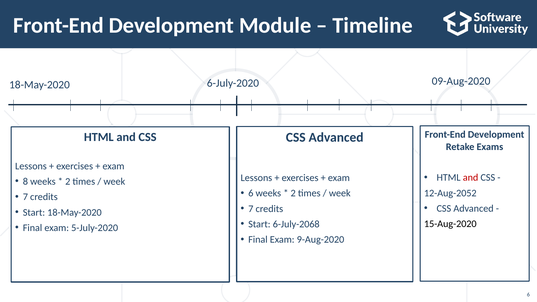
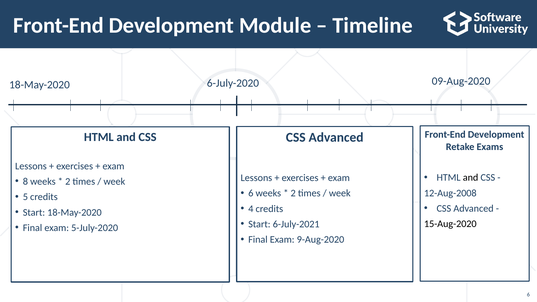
and at (471, 178) colour: red -> black
12-Aug-2052: 12-Aug-2052 -> 12-Aug-2008
7 at (25, 197): 7 -> 5
7 at (251, 209): 7 -> 4
6-July-2068: 6-July-2068 -> 6-July-2021
